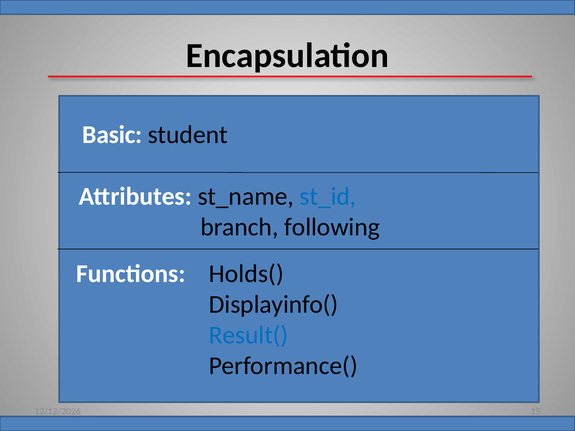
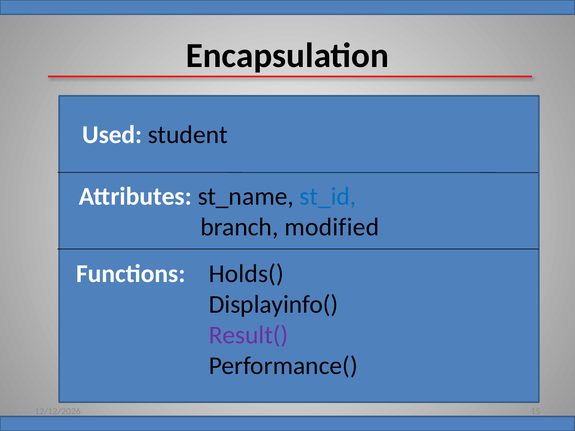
Basic: Basic -> Used
following: following -> modified
Result( colour: blue -> purple
